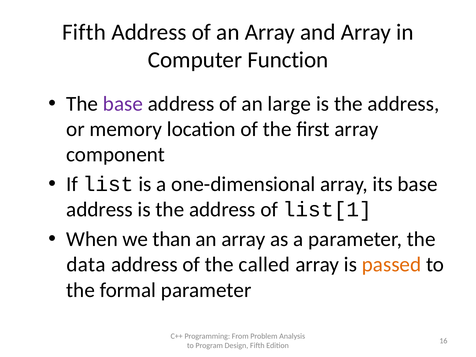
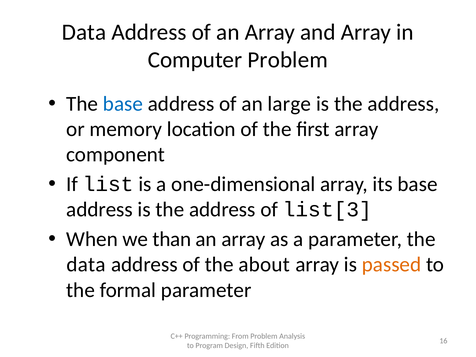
Fifth at (84, 32): Fifth -> Data
Computer Function: Function -> Problem
base at (123, 104) colour: purple -> blue
list[1: list[1 -> list[3
called: called -> about
